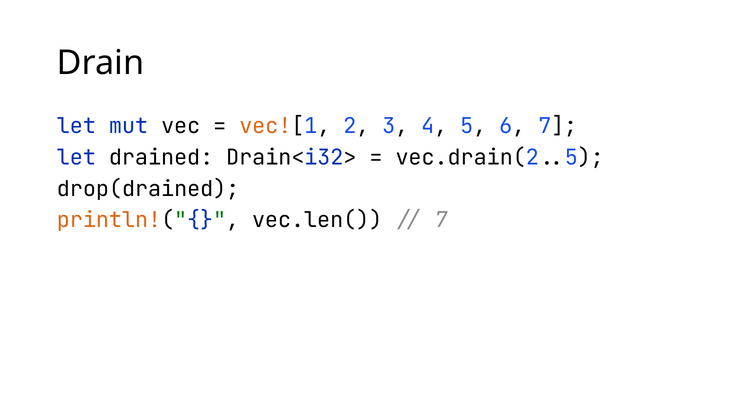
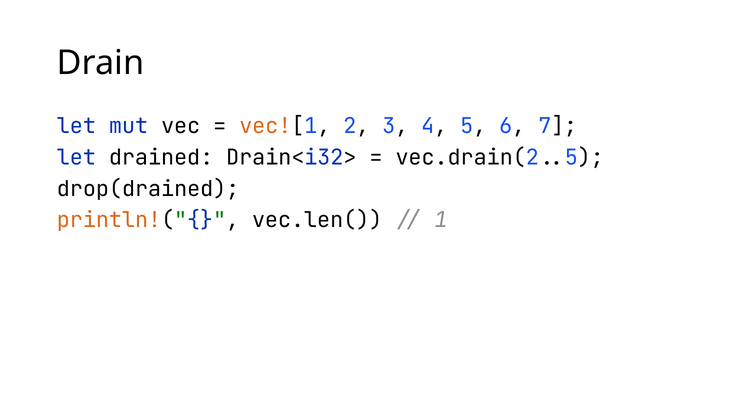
7 at (441, 220): 7 -> 1
